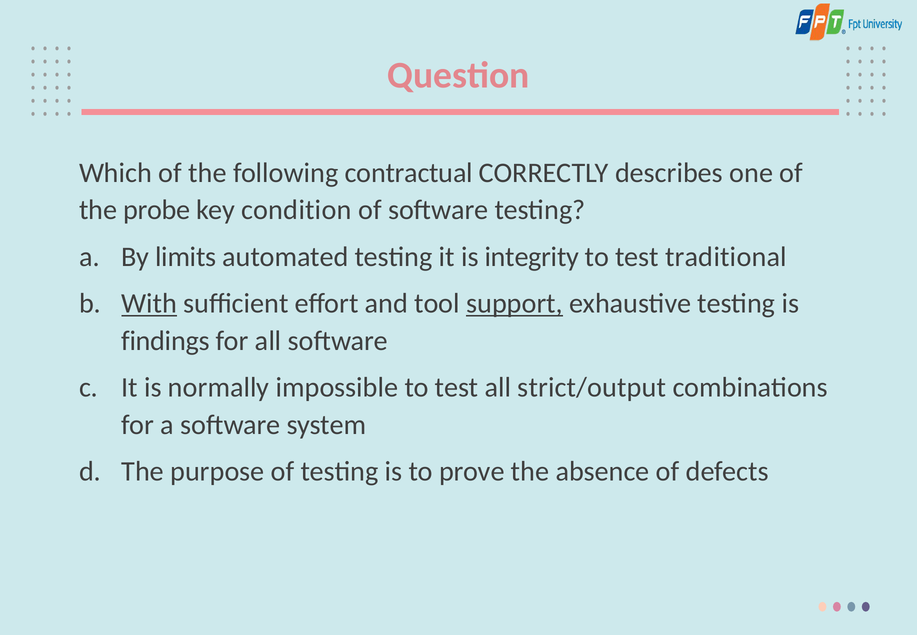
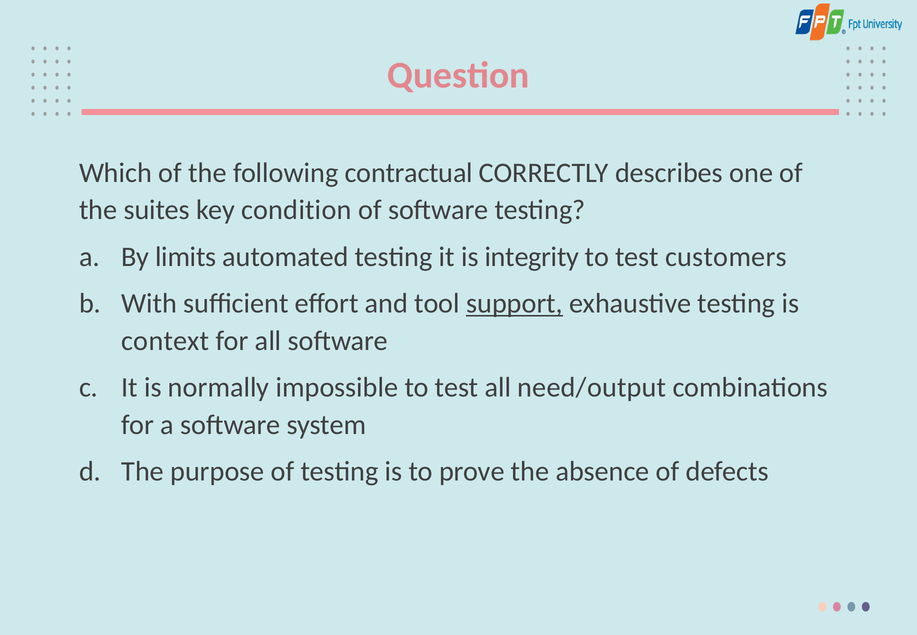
probe: probe -> suites
traditional: traditional -> customers
With underline: present -> none
findings: findings -> context
strict/output: strict/output -> need/output
